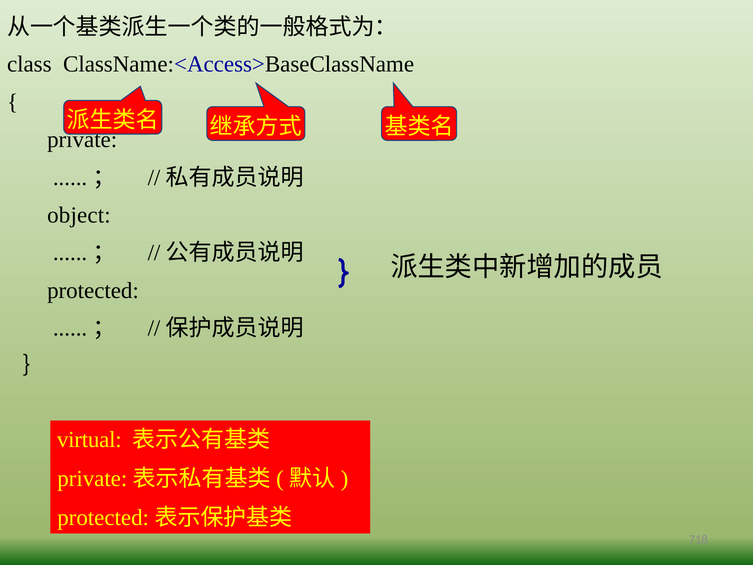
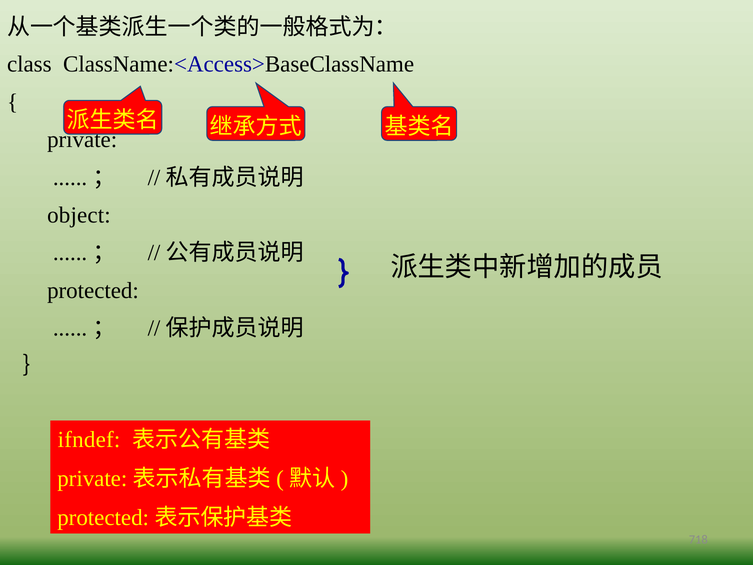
virtual: virtual -> ifndef
